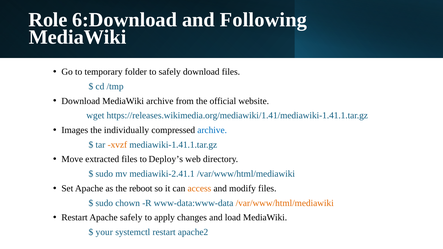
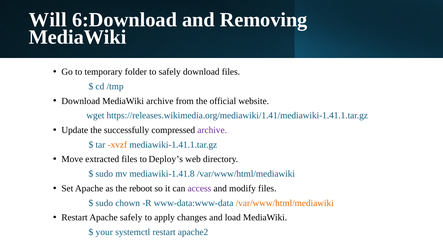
Role: Role -> Will
Following: Following -> Removing
Images: Images -> Update
individually: individually -> successfully
archive at (212, 130) colour: blue -> purple
mediawiki-2.41.1: mediawiki-2.41.1 -> mediawiki-1.41.8
access colour: orange -> purple
